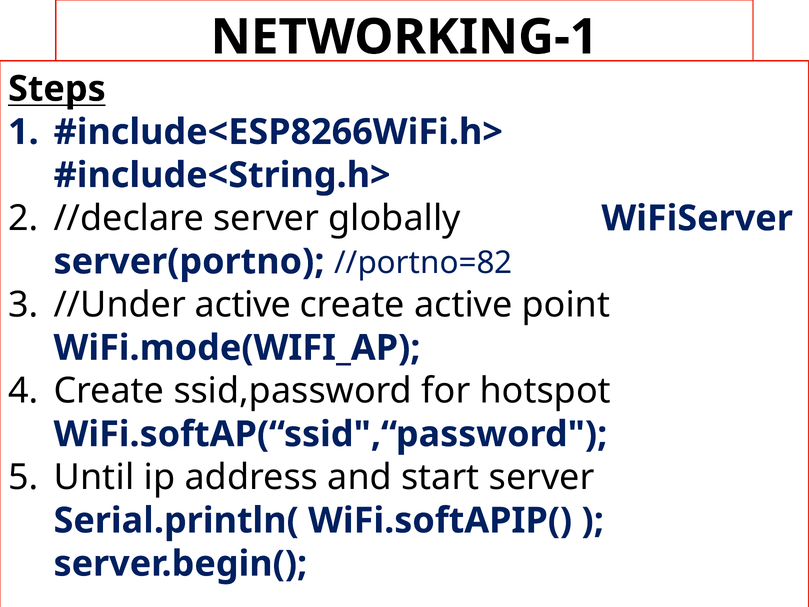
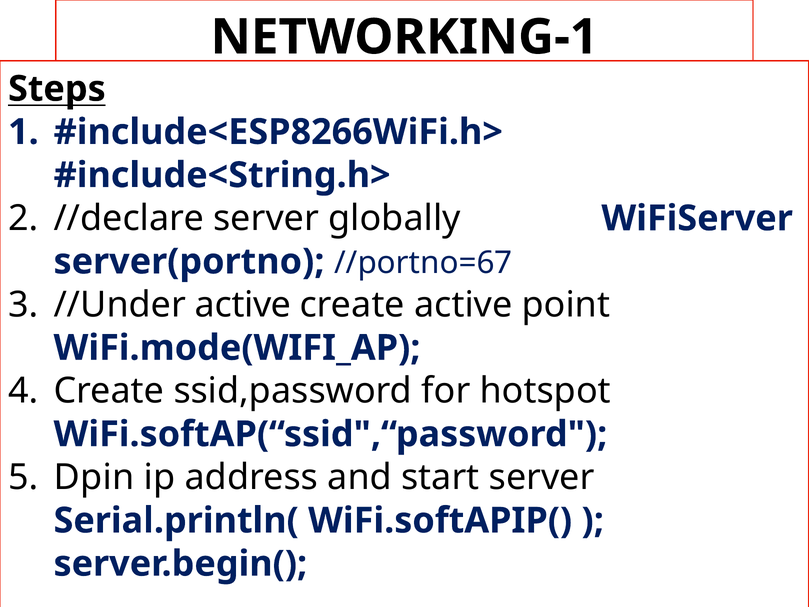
//portno=82: //portno=82 -> //portno=67
Until: Until -> Dpin
